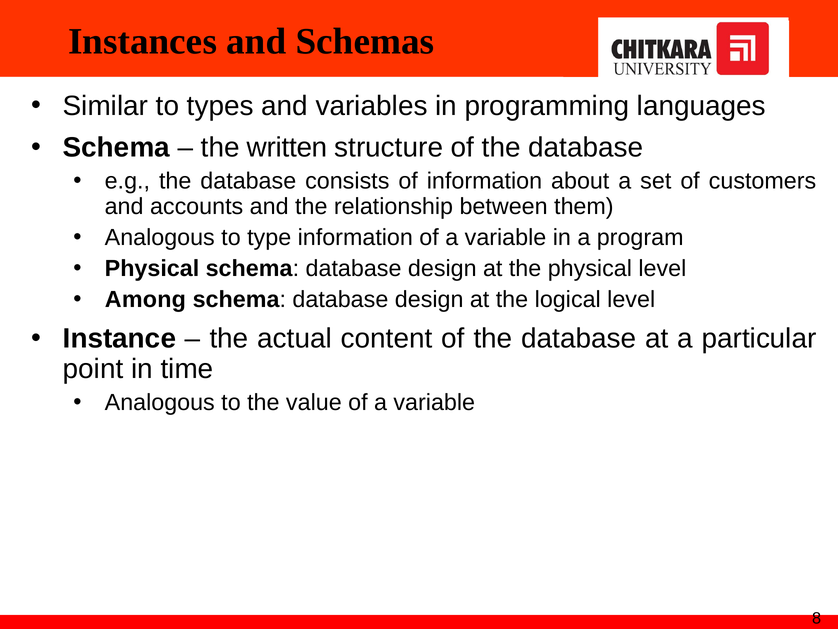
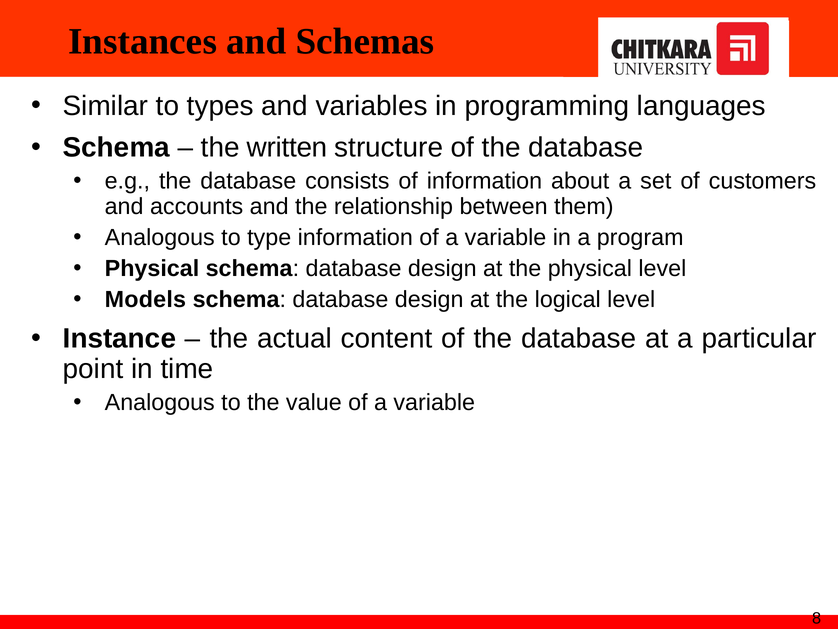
Among: Among -> Models
